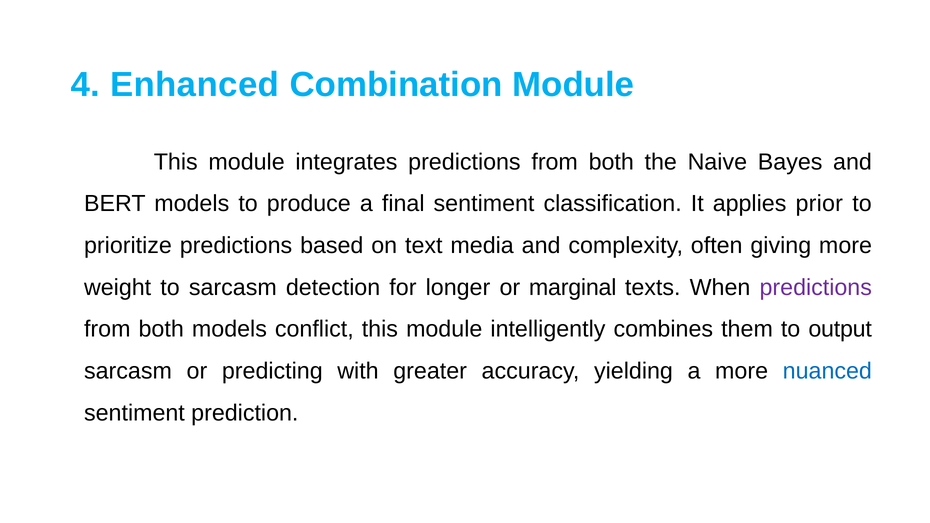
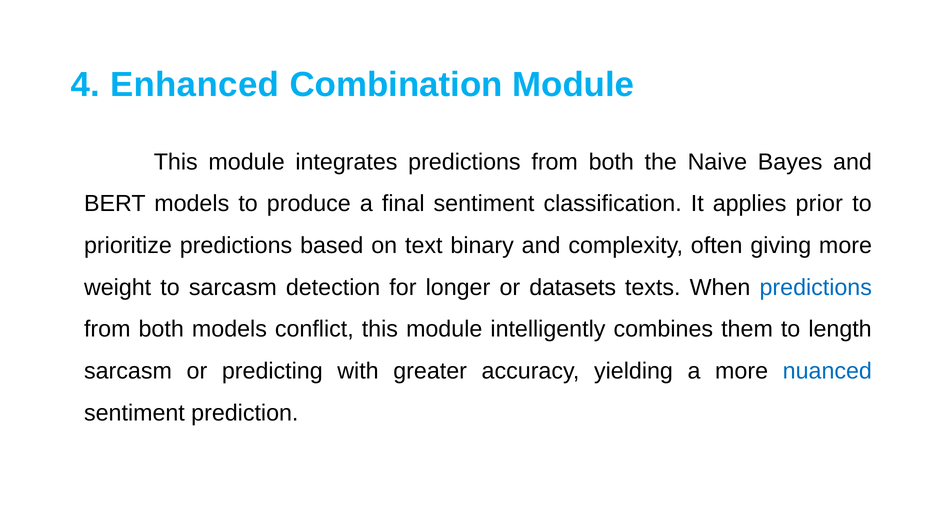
media: media -> binary
marginal: marginal -> datasets
predictions at (816, 288) colour: purple -> blue
output: output -> length
